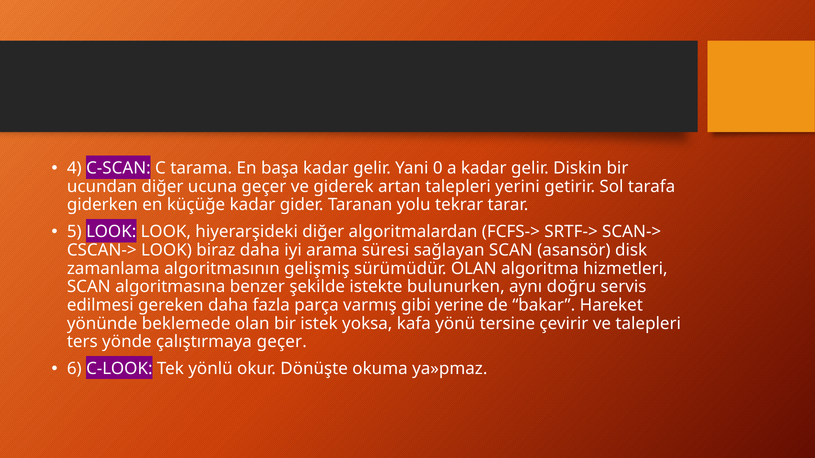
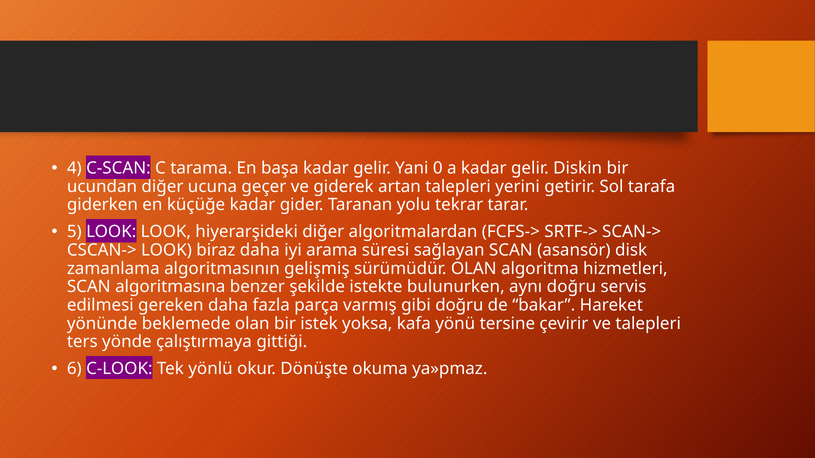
gibi yerine: yerine -> doğru
çalıştırmaya geçer: geçer -> gittiği
